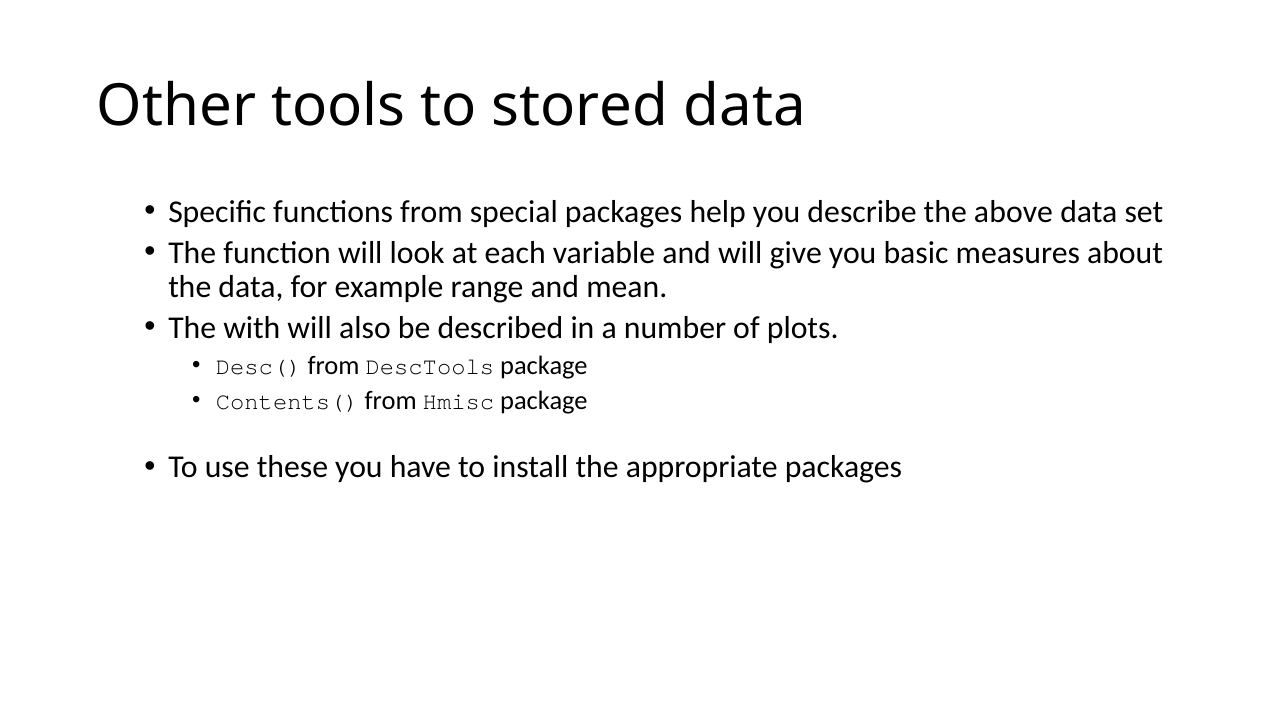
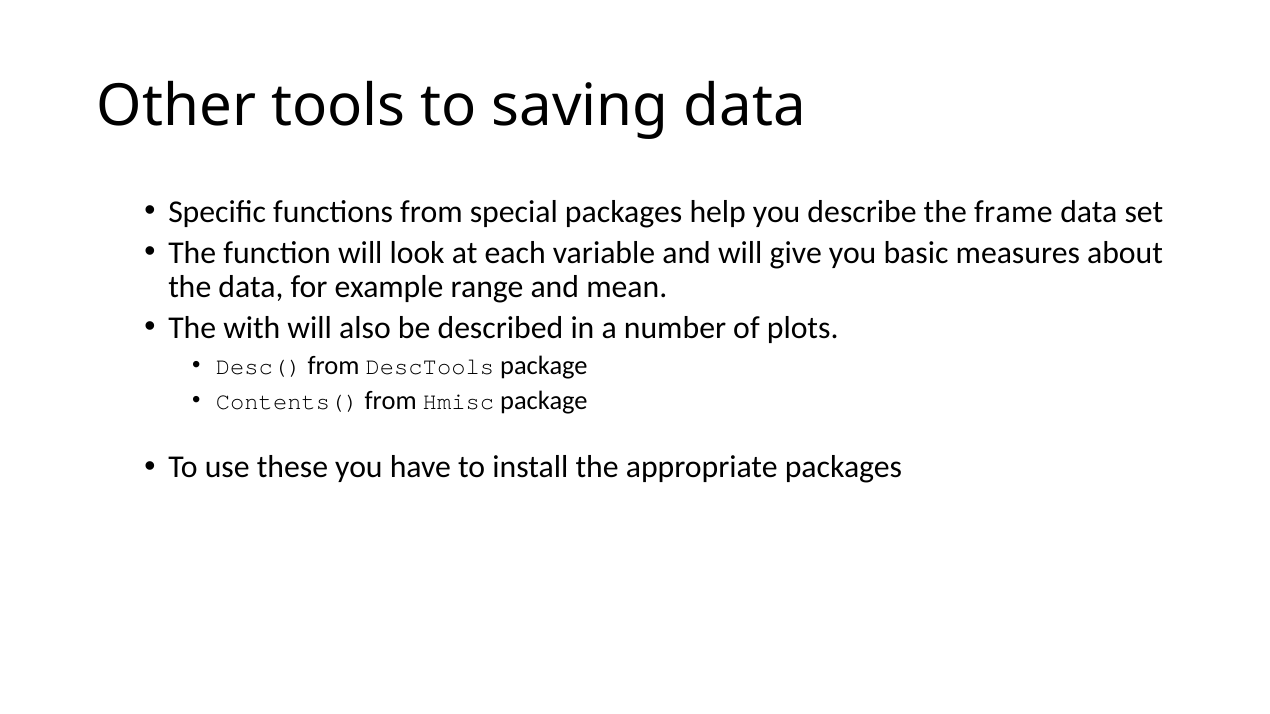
stored: stored -> saving
above: above -> frame
